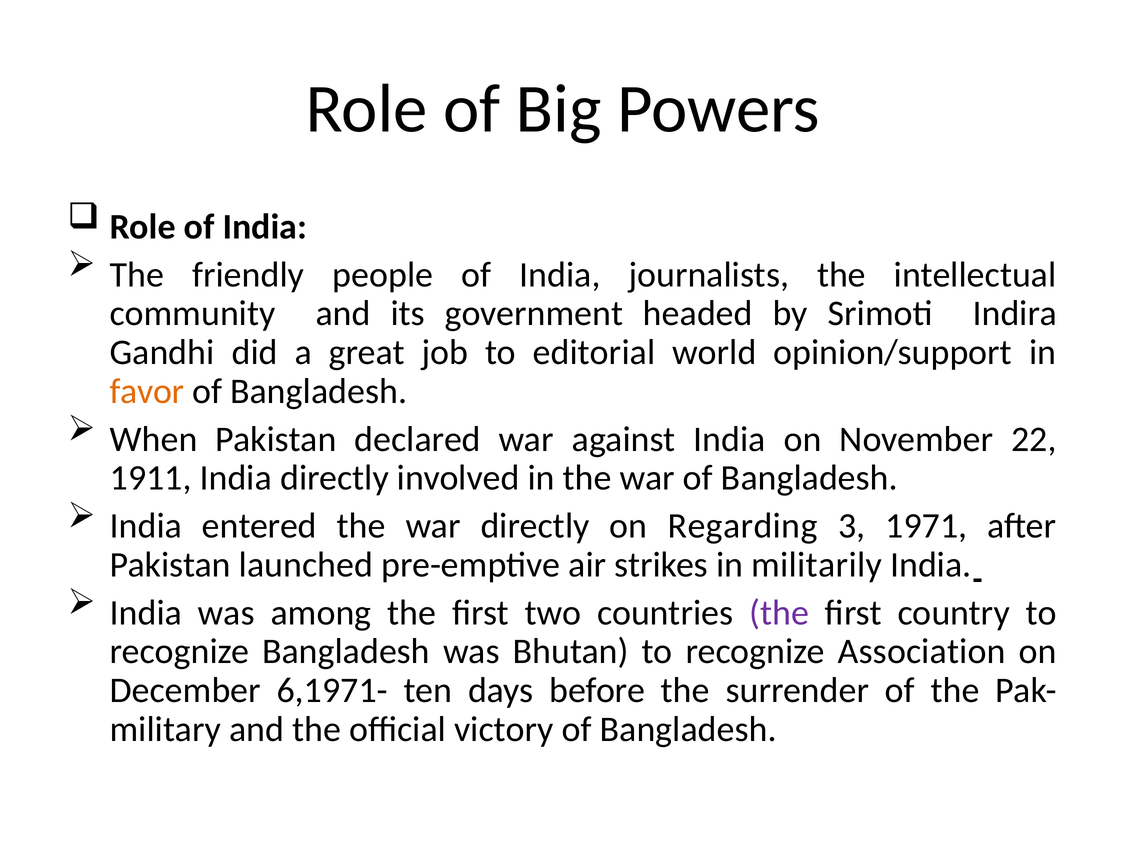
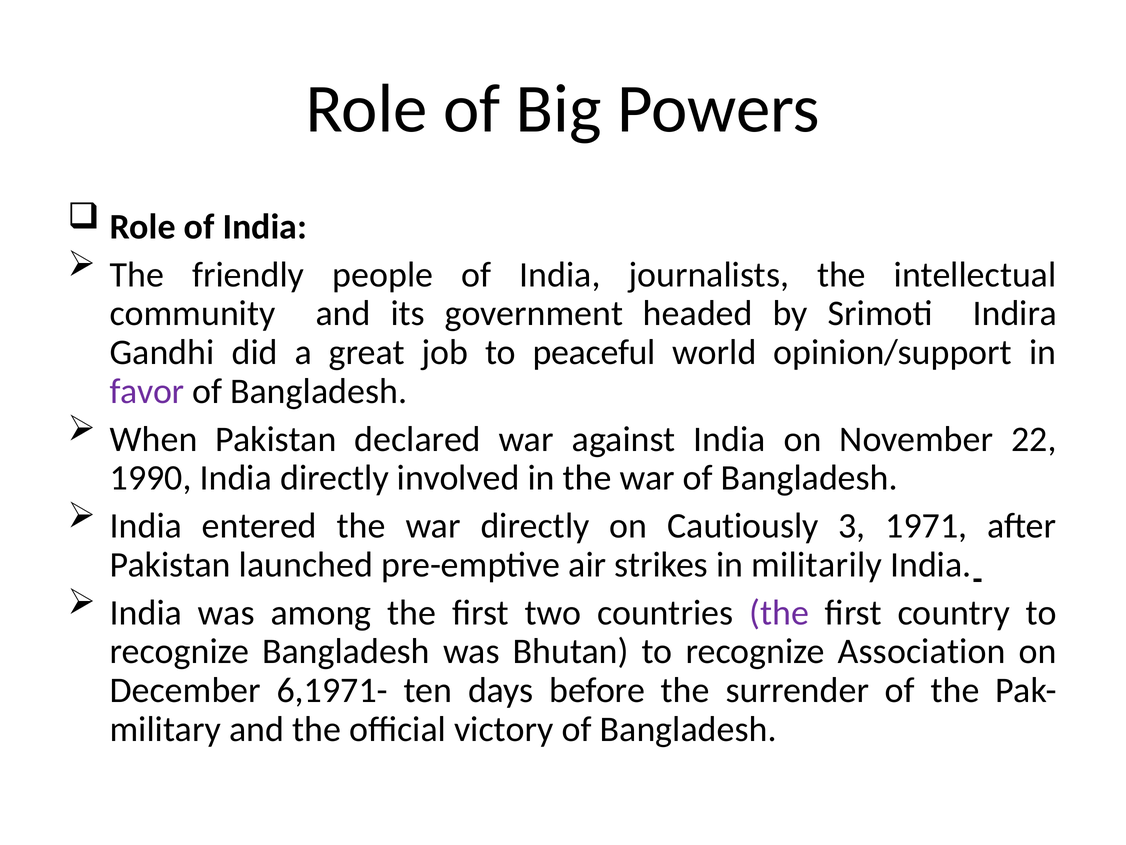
editorial: editorial -> peaceful
favor colour: orange -> purple
1911: 1911 -> 1990
Regarding: Regarding -> Cautiously
